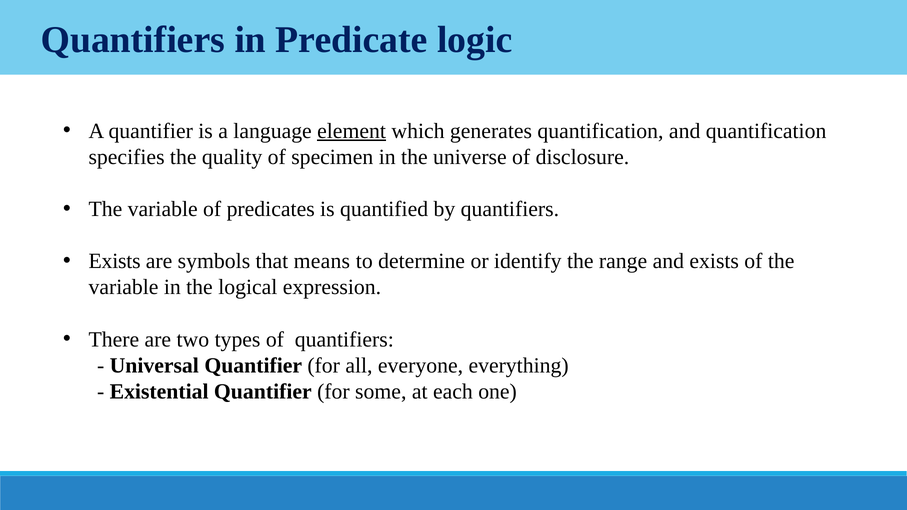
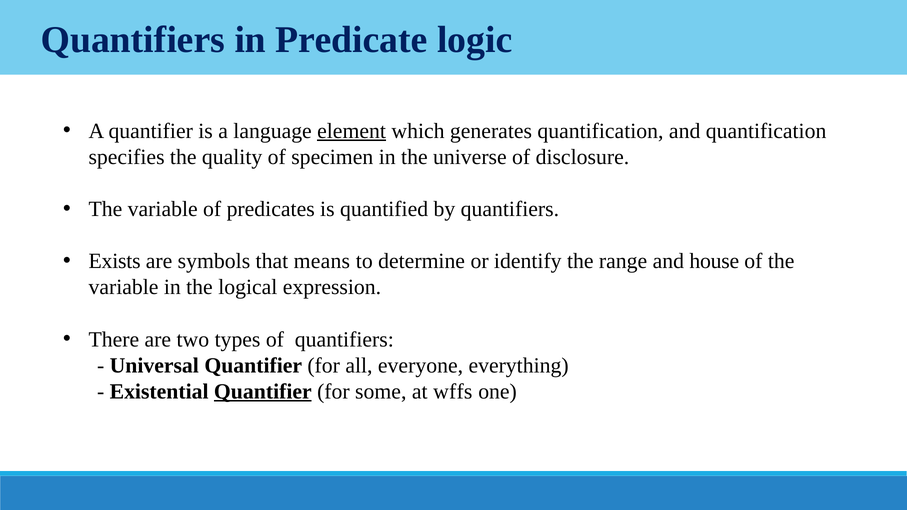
and exists: exists -> house
Quantifier at (263, 392) underline: none -> present
each: each -> wffs
